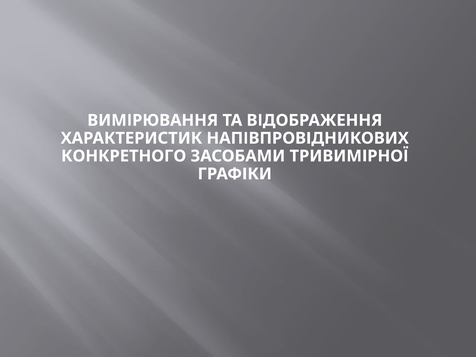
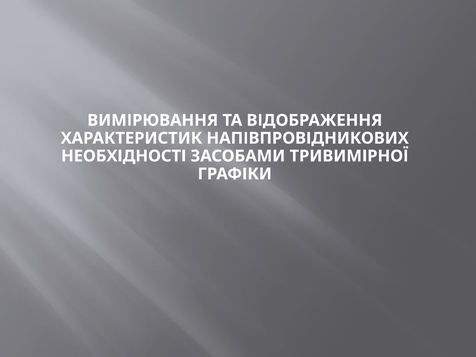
КОНКРЕТНОГО: КОНКРЕТНОГО -> НЕОБХІДНОСТІ
